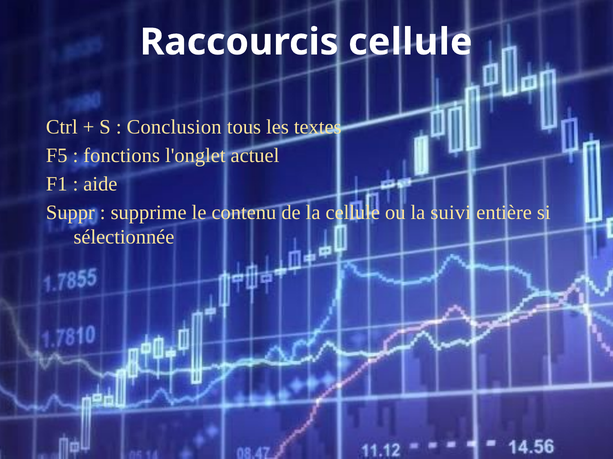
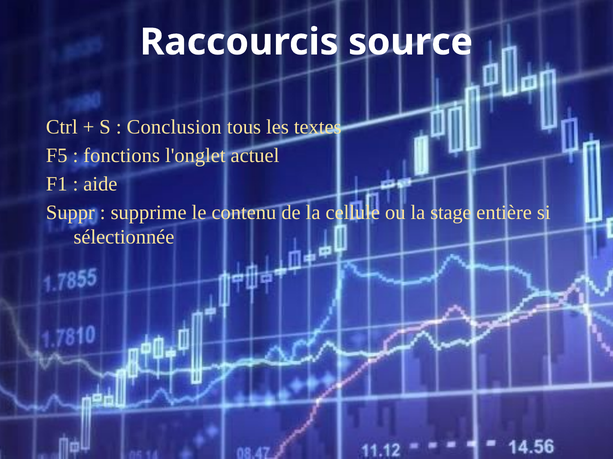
Raccourcis cellule: cellule -> source
suivi: suivi -> stage
